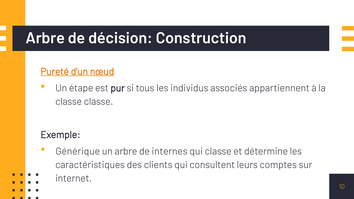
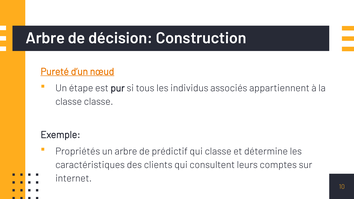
Générique: Générique -> Propriétés
internes: internes -> prédictif
